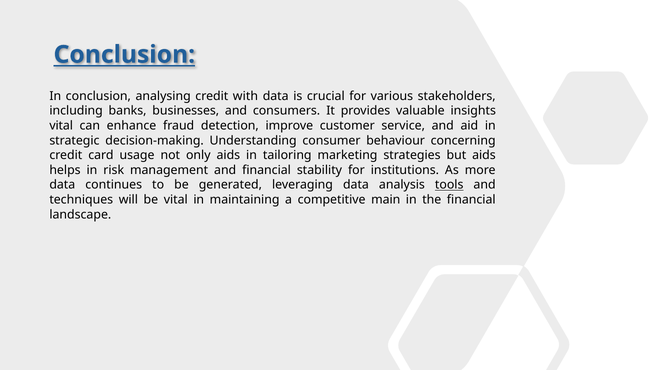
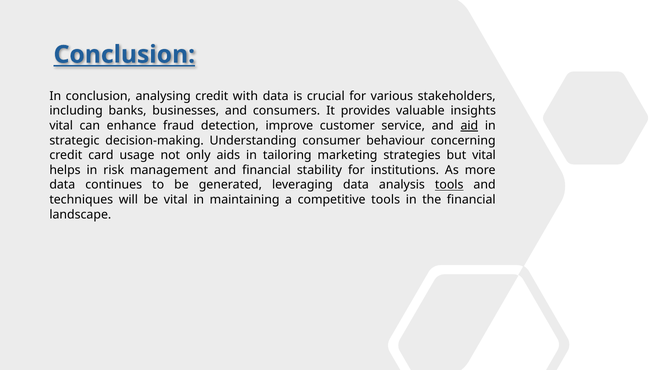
aid underline: none -> present
but aids: aids -> vital
competitive main: main -> tools
